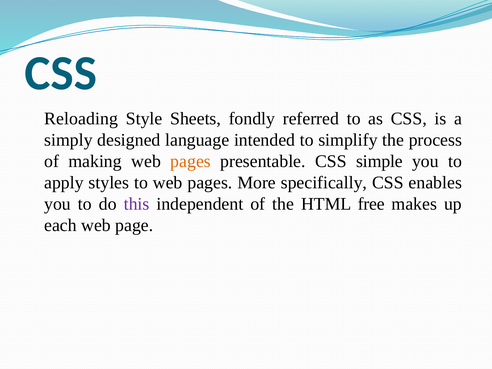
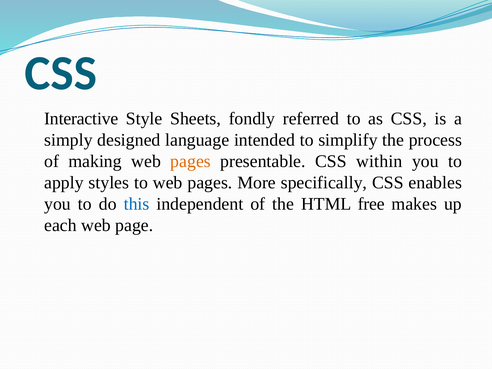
Reloading: Reloading -> Interactive
simple: simple -> within
this colour: purple -> blue
